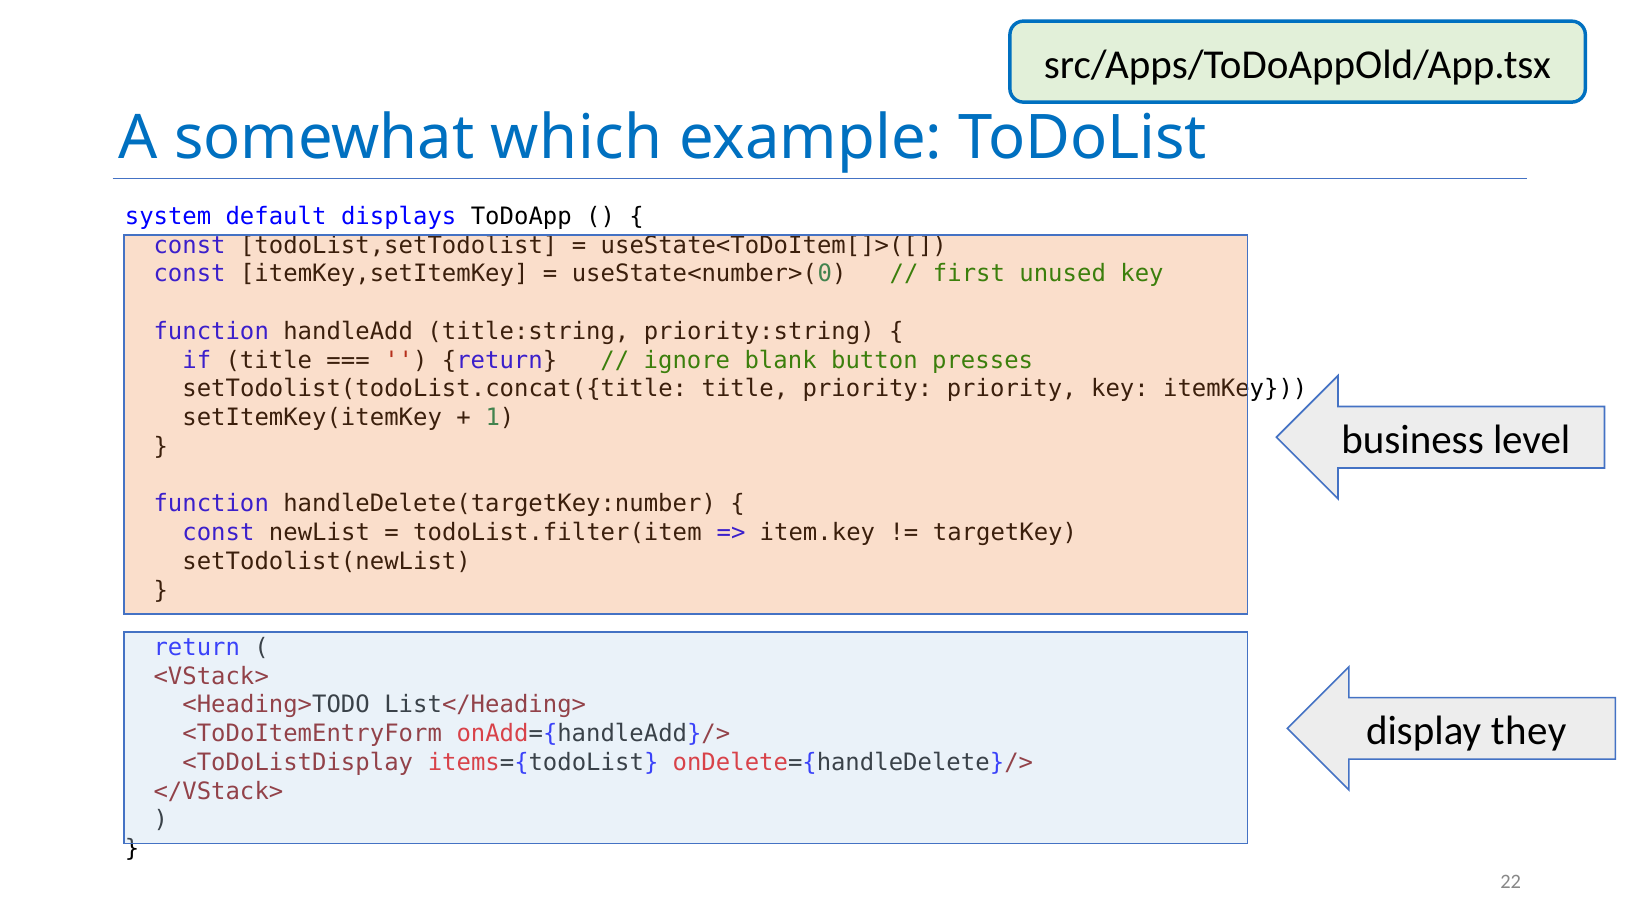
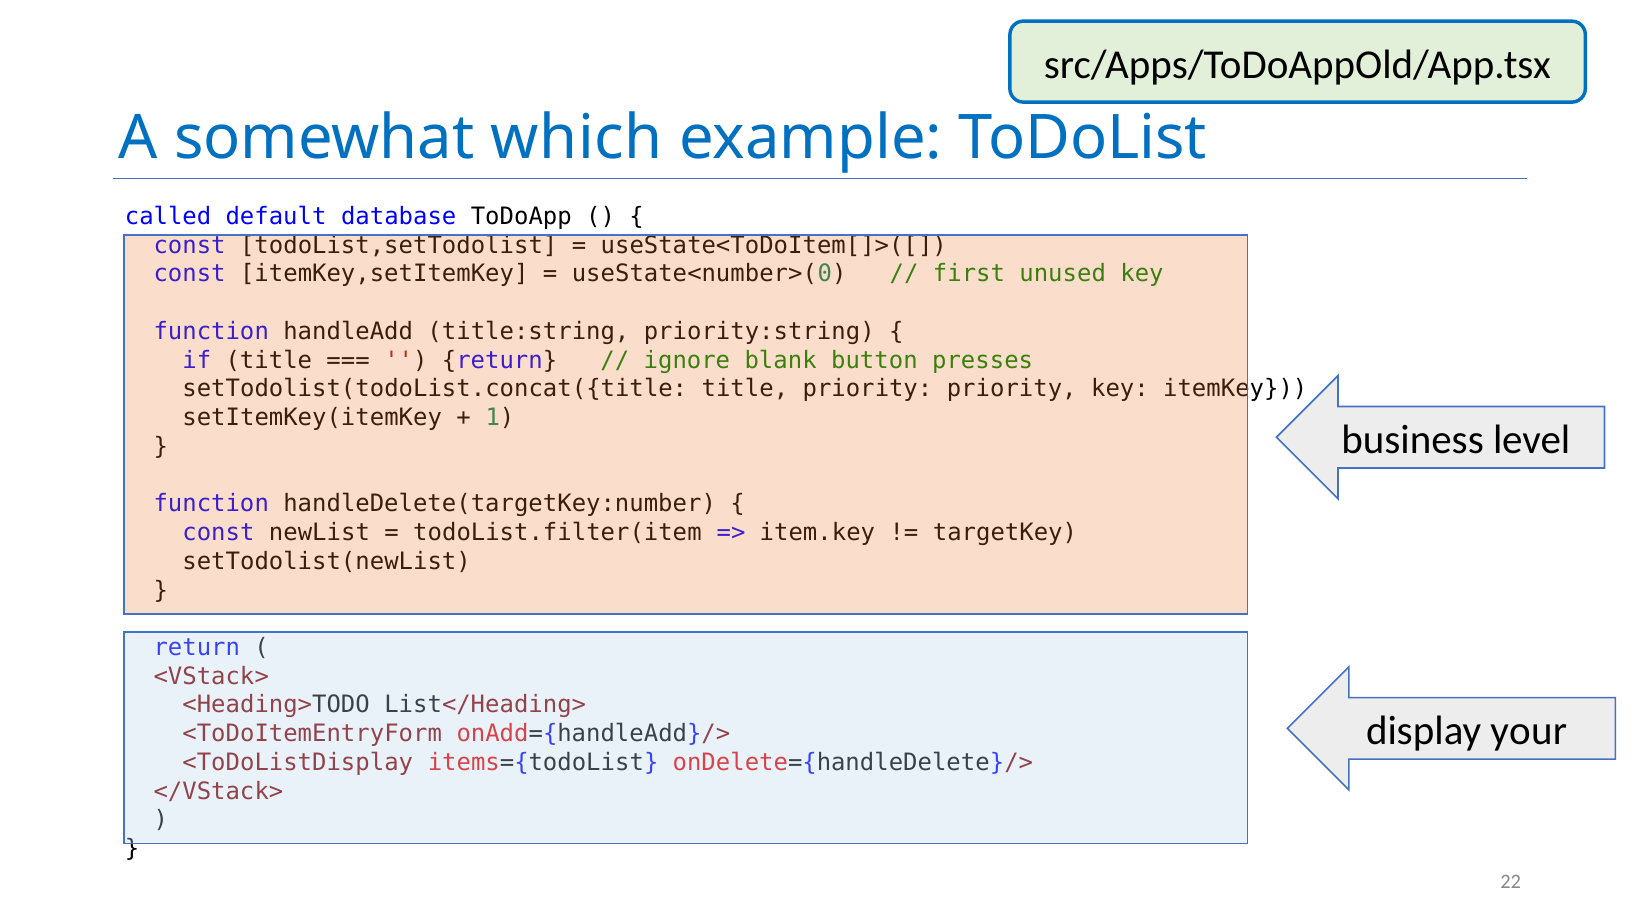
system: system -> called
displays: displays -> database
they: they -> your
